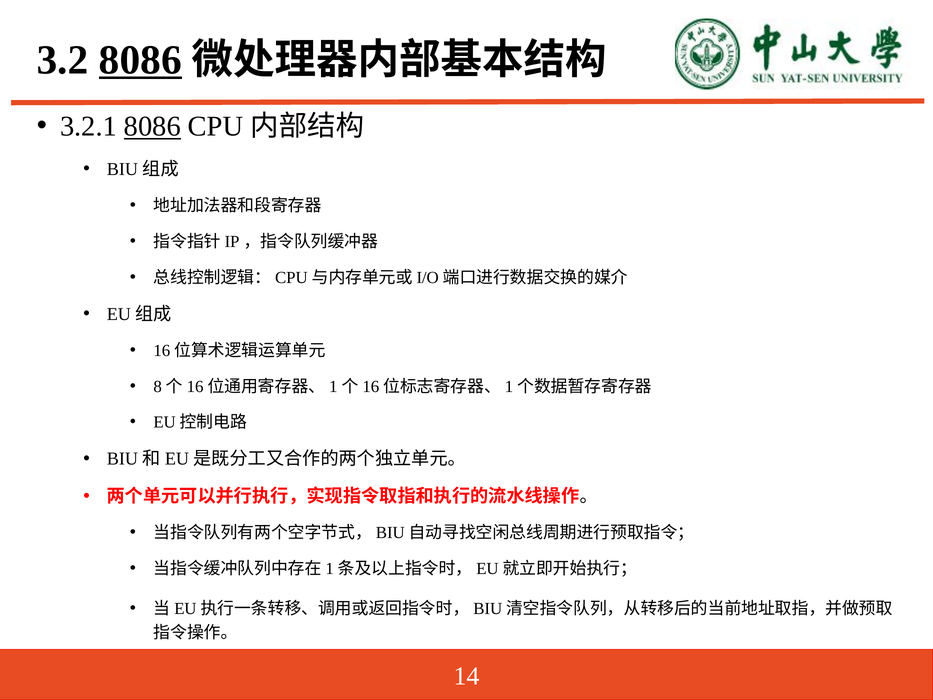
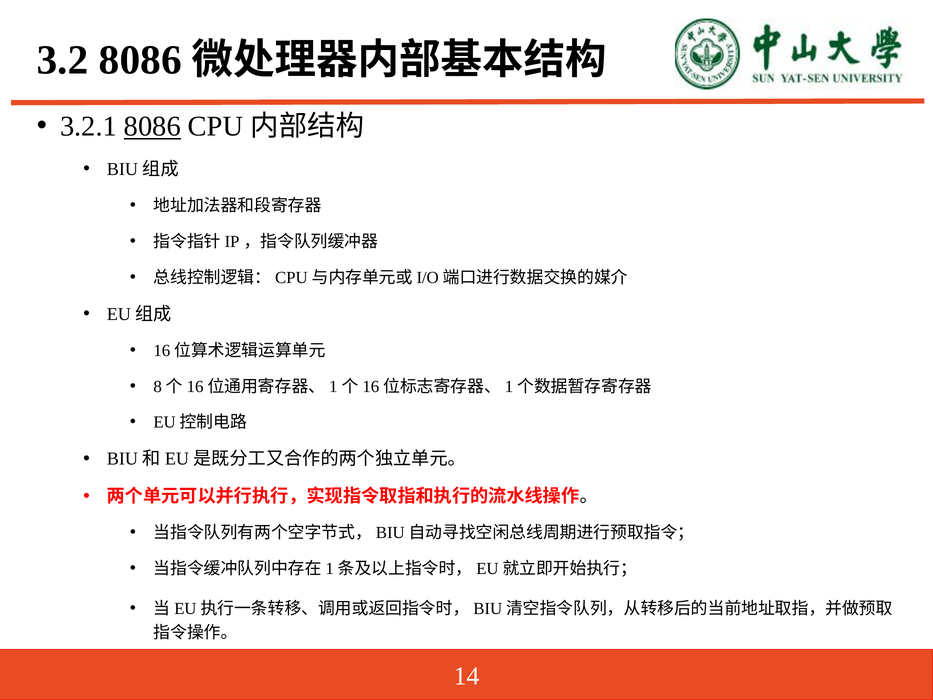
8086 at (140, 60) underline: present -> none
